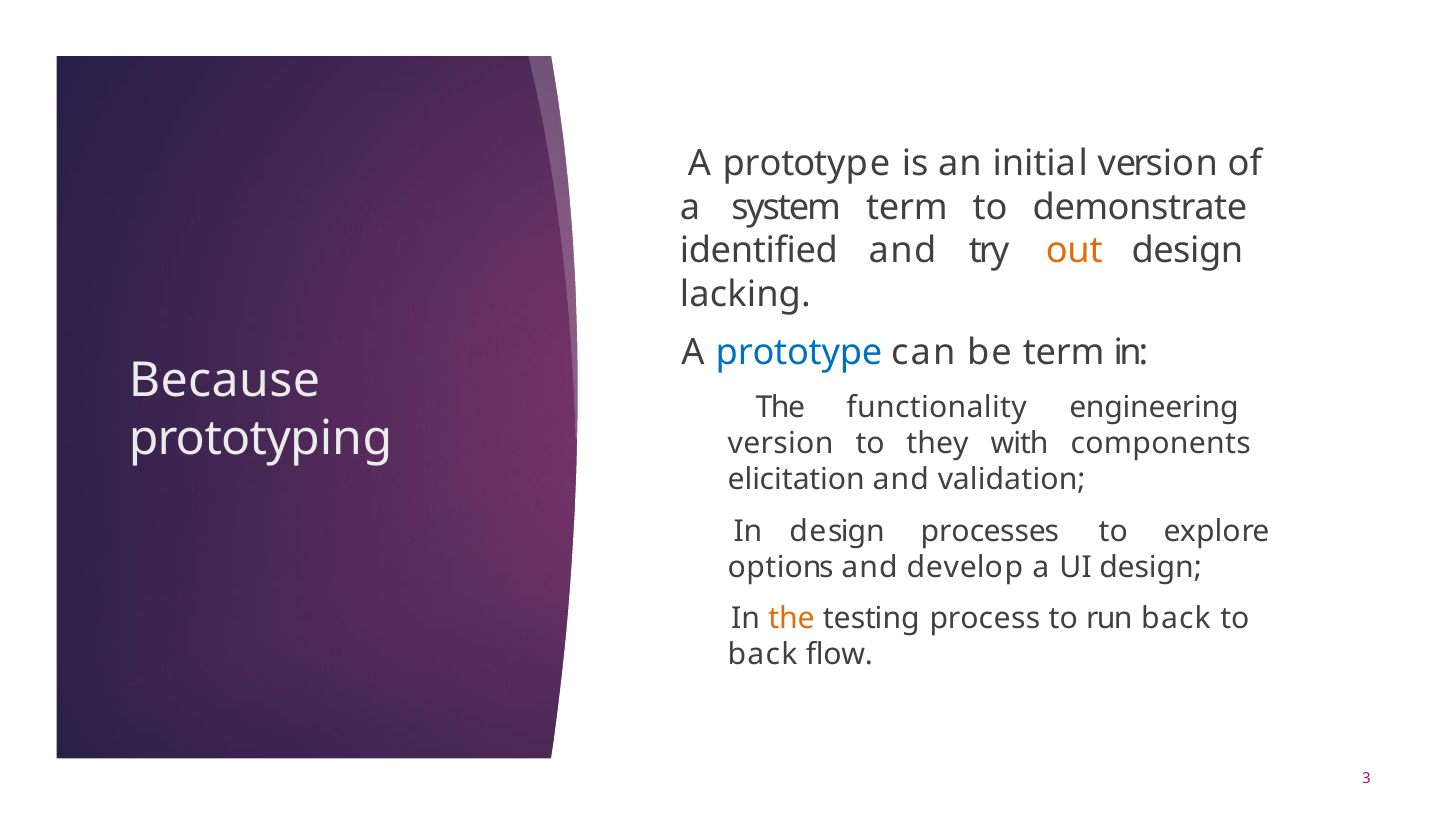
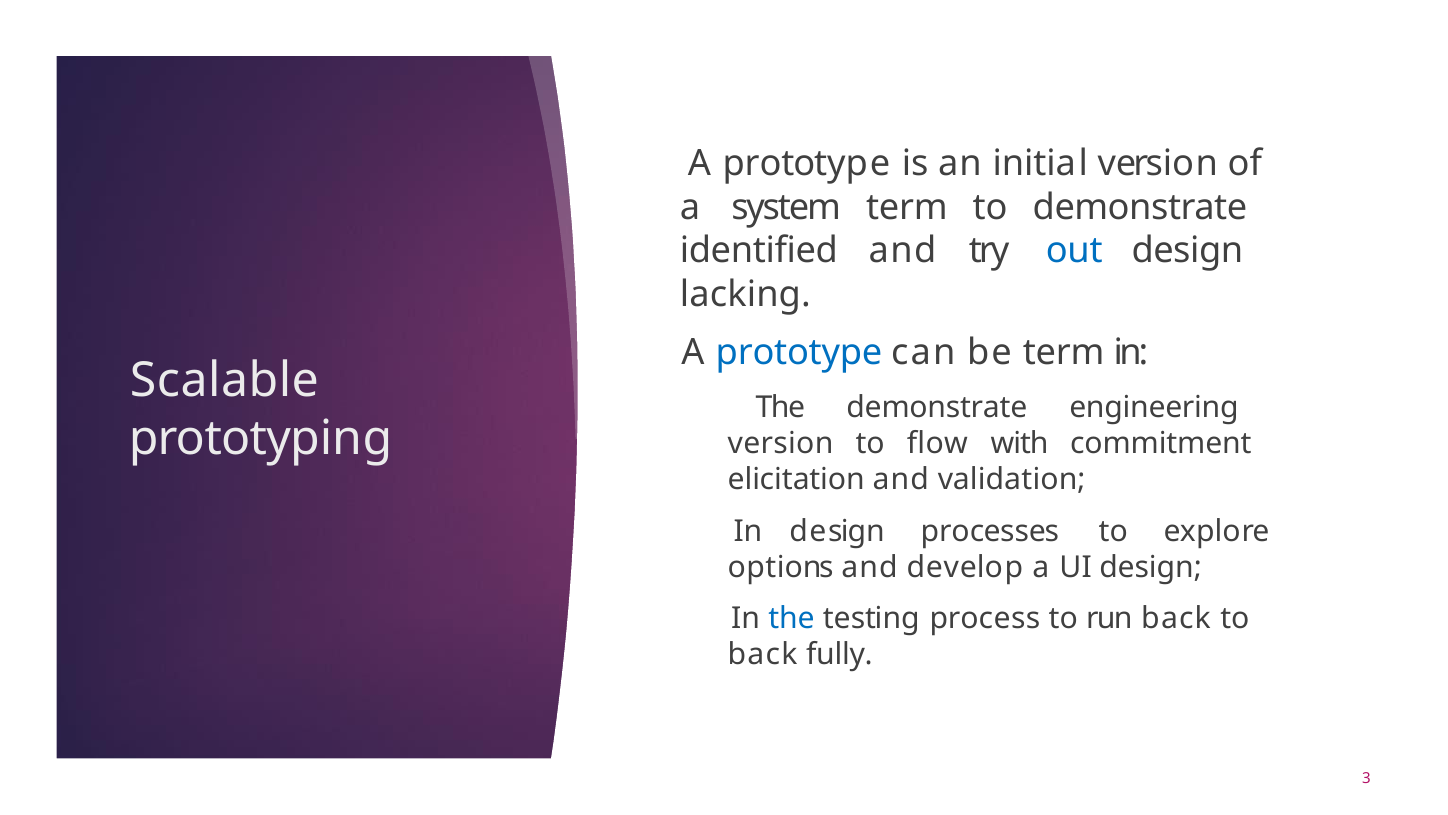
out colour: orange -> blue
Because: Because -> Scalable
The functionality: functionality -> demonstrate
they: they -> flow
components: components -> commitment
the at (791, 618) colour: orange -> blue
flow: flow -> fully
